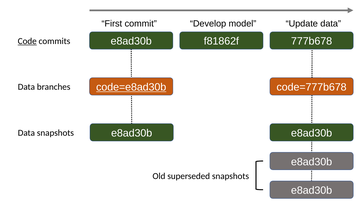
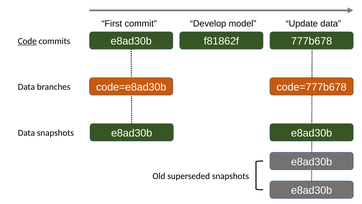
code=e8ad30b underline: present -> none
